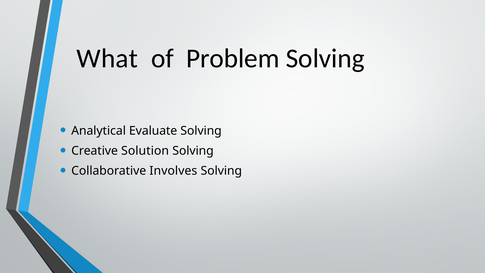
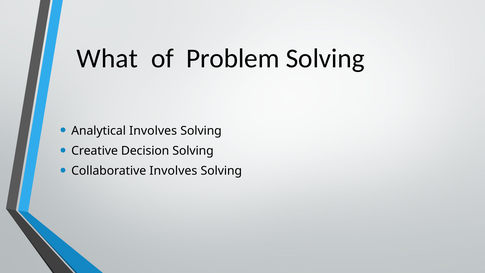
Analytical Evaluate: Evaluate -> Involves
Solution: Solution -> Decision
